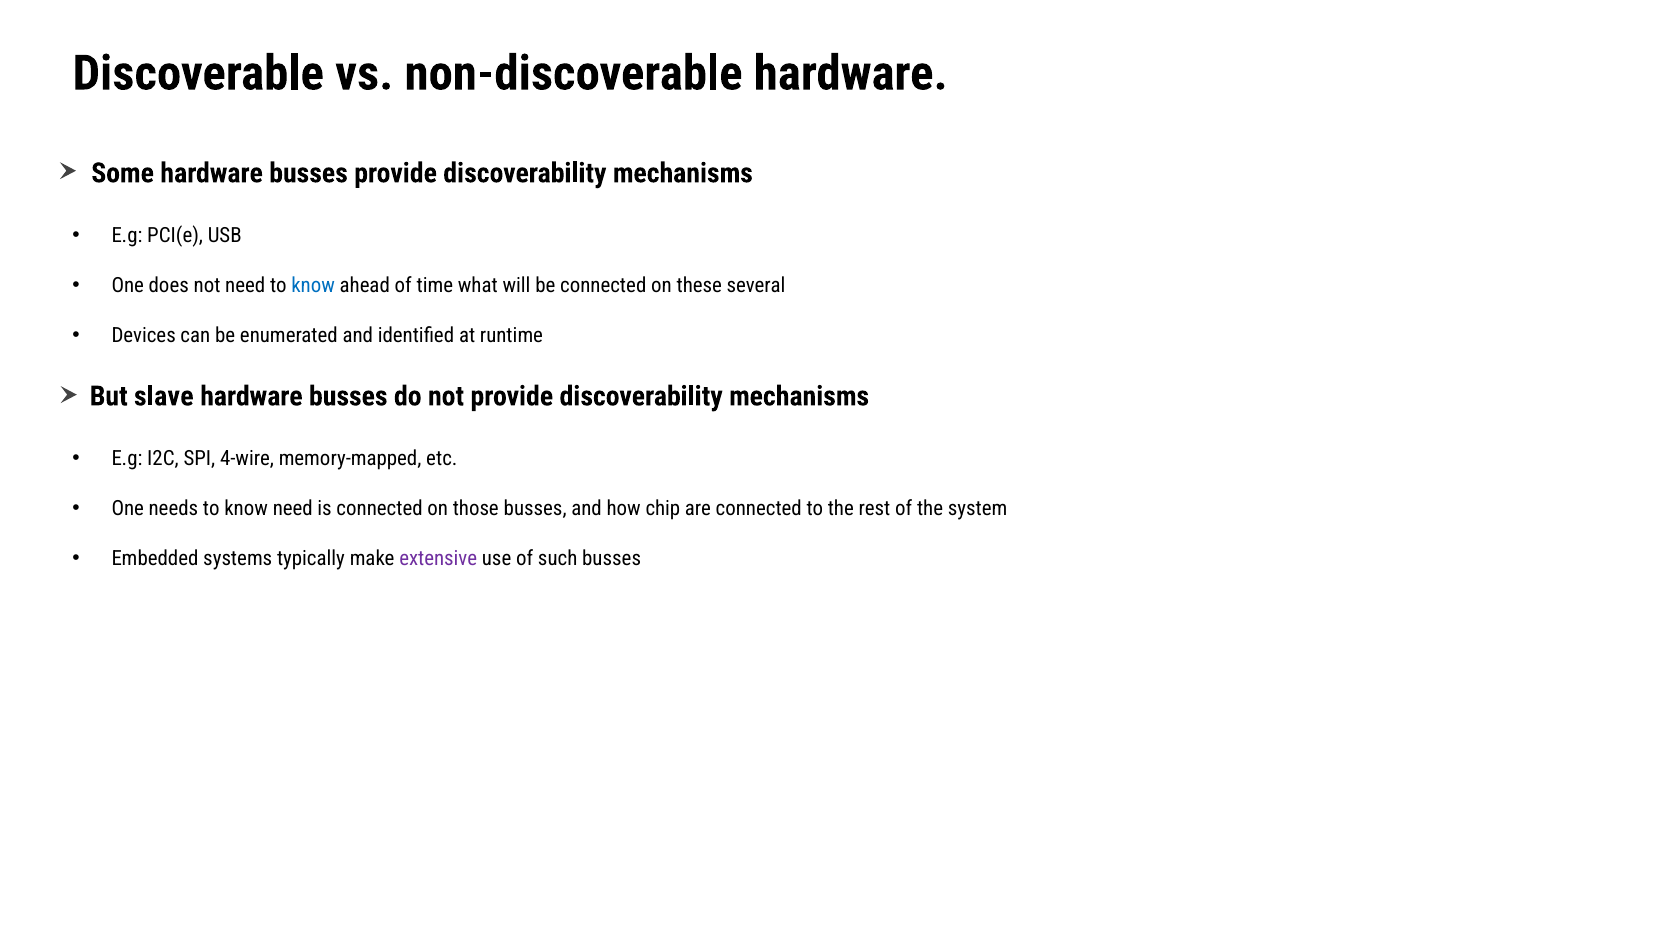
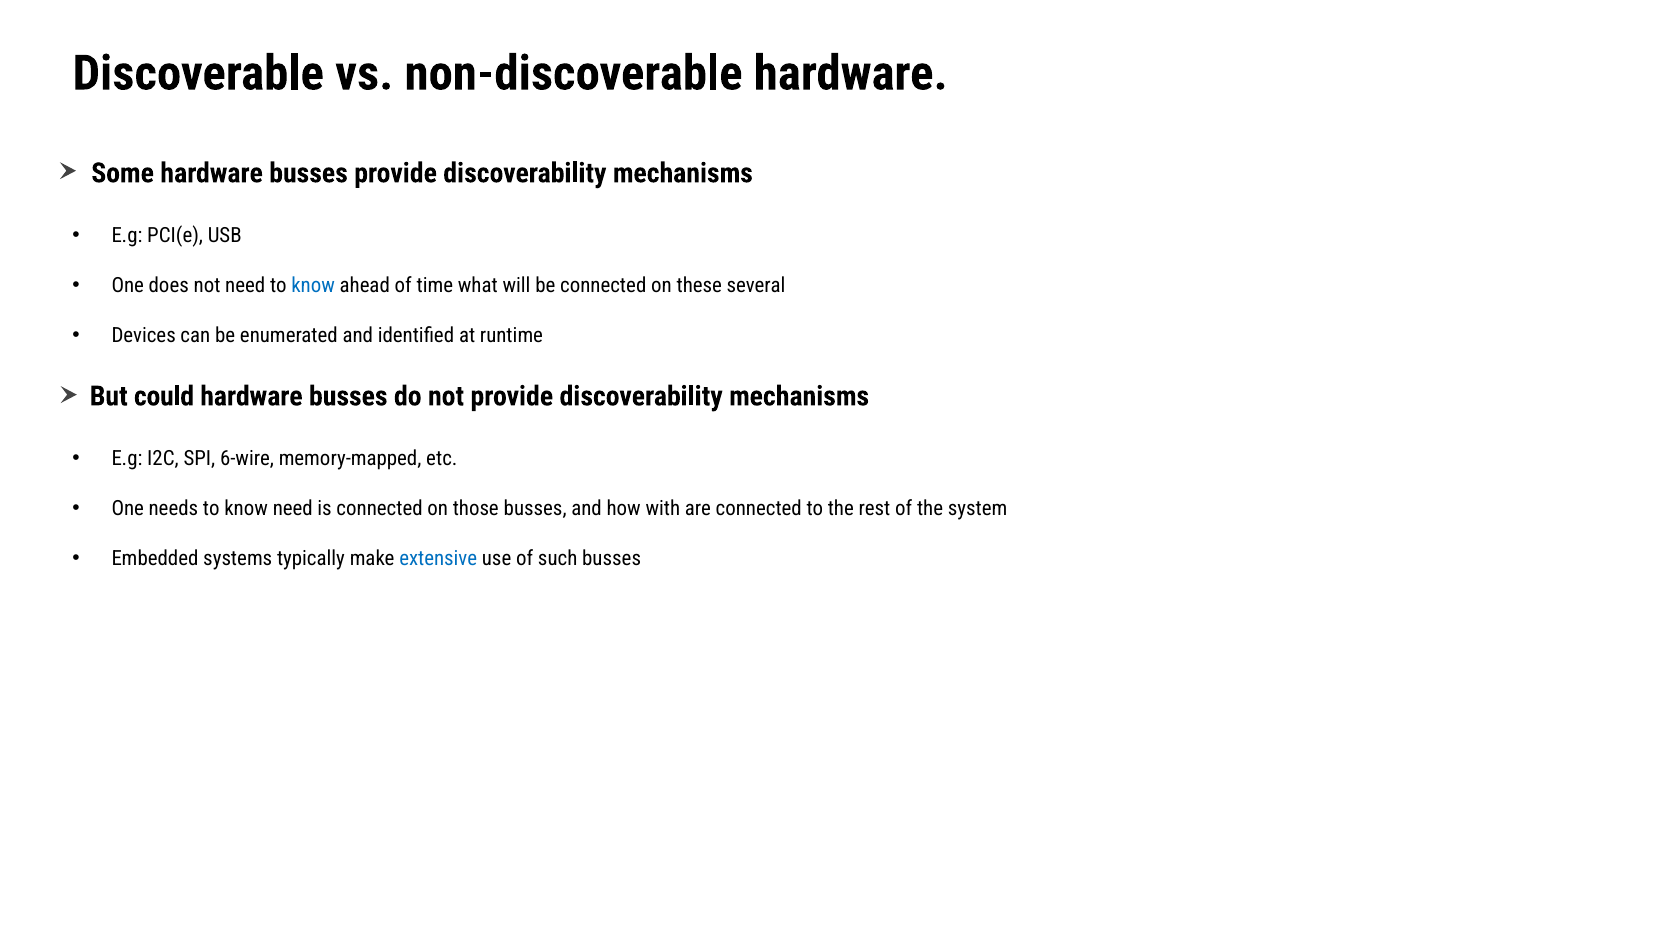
slave: slave -> could
4-wire: 4-wire -> 6-wire
chip: chip -> with
extensive colour: purple -> blue
